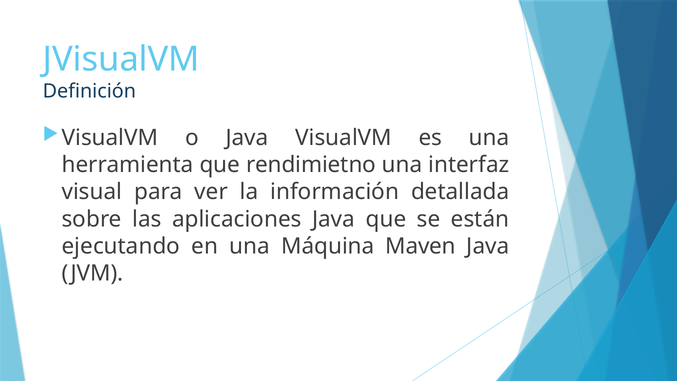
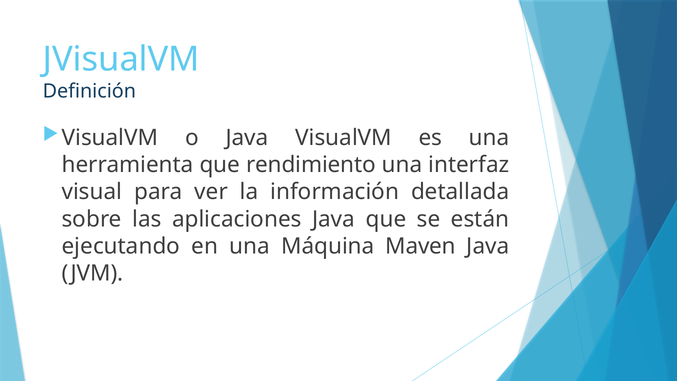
rendimietno: rendimietno -> rendimiento
